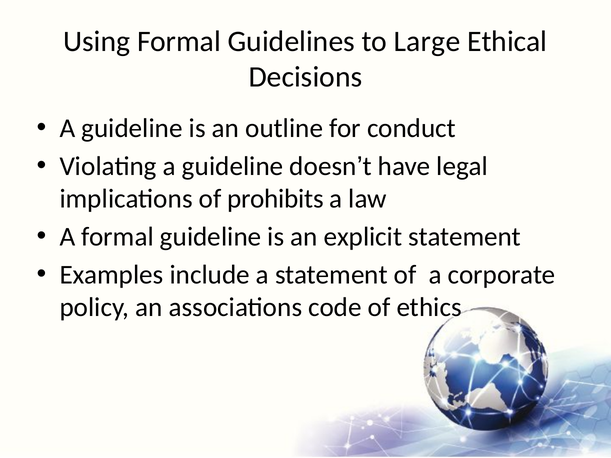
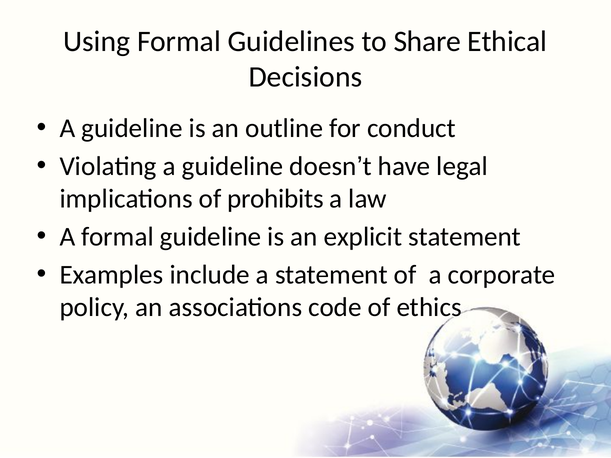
Large: Large -> Share
